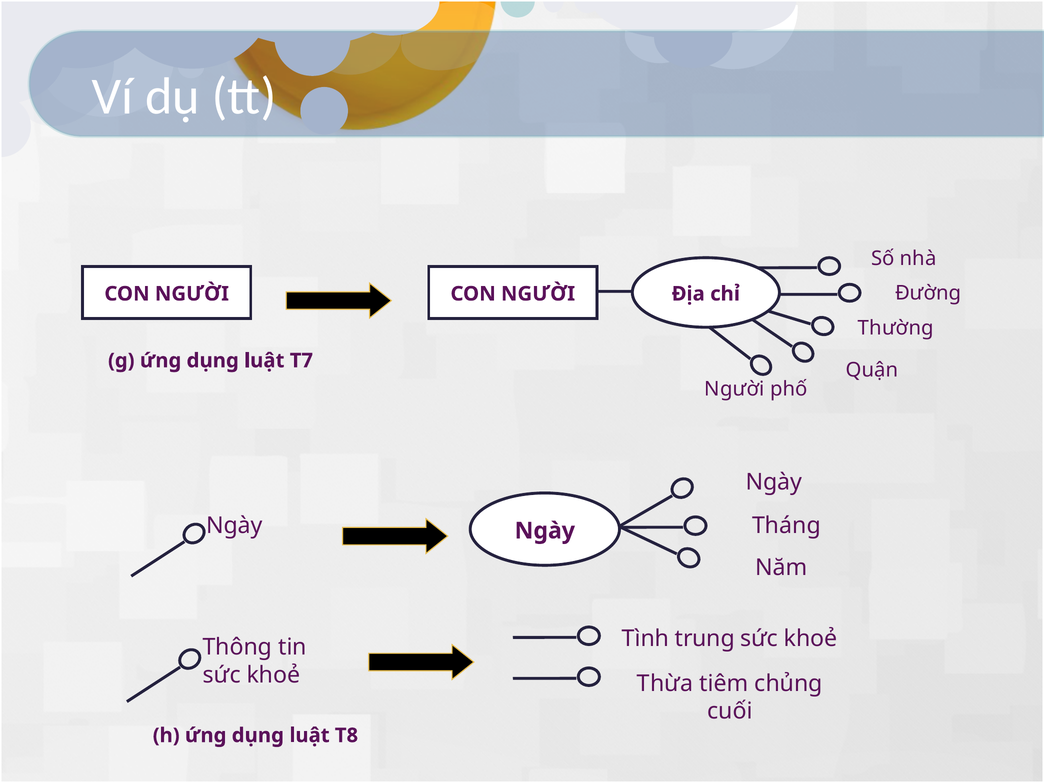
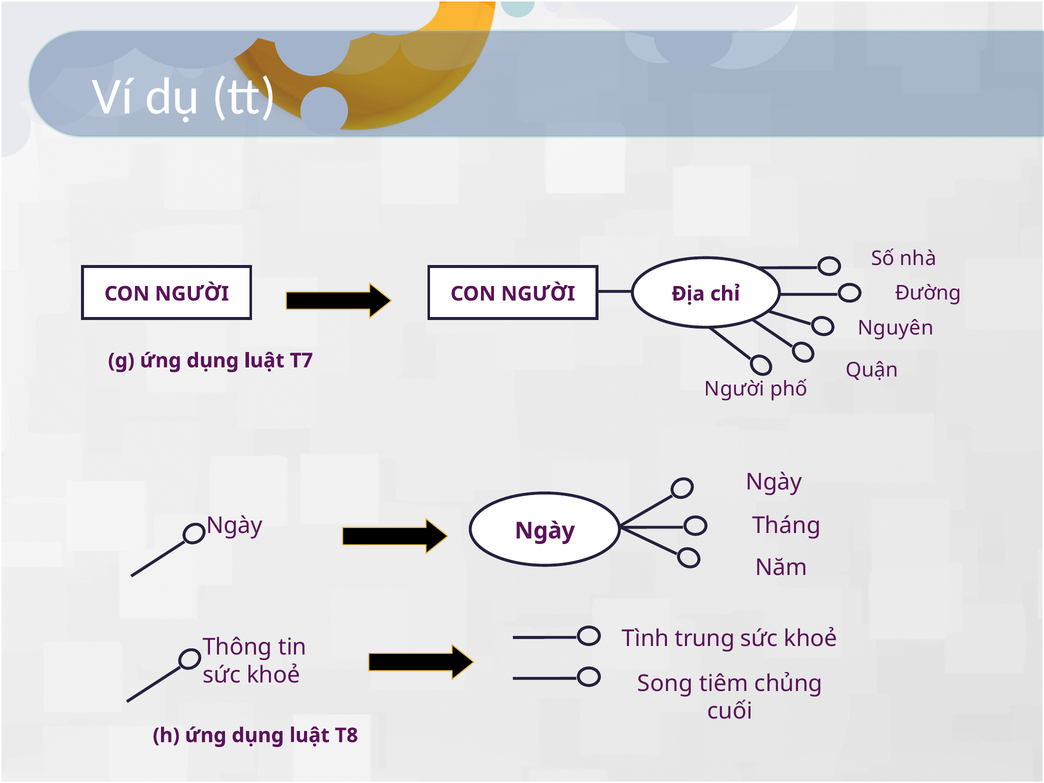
Thường: Thường -> Nguyên
Thừa: Thừa -> Song
